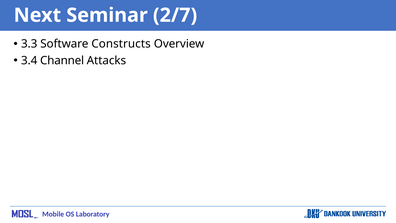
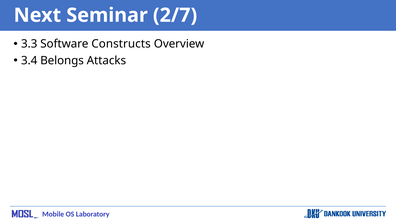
Channel: Channel -> Belongs
